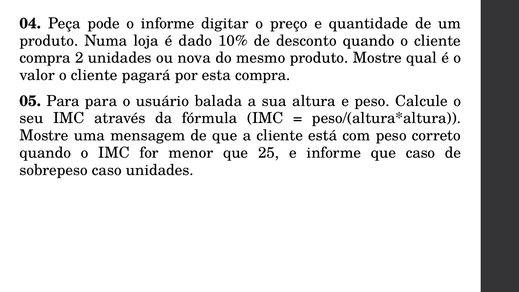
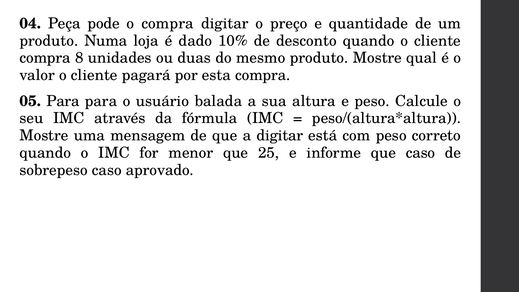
o informe: informe -> compra
2: 2 -> 8
nova: nova -> duas
a cliente: cliente -> digitar
caso unidades: unidades -> aprovado
